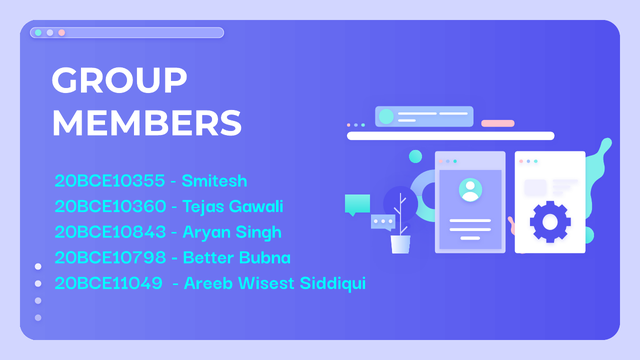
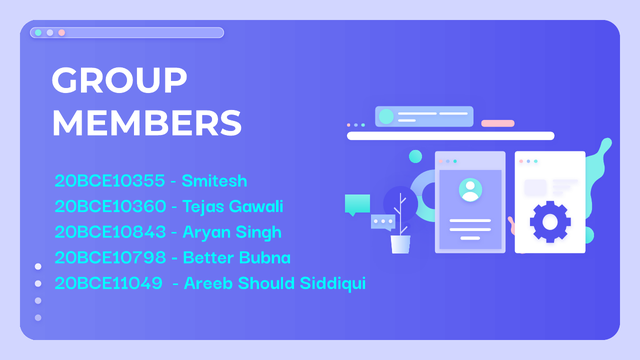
Wisest: Wisest -> Should
